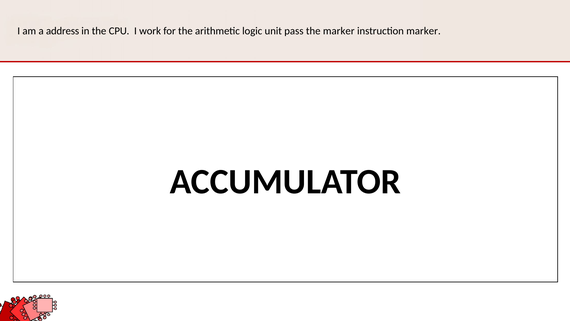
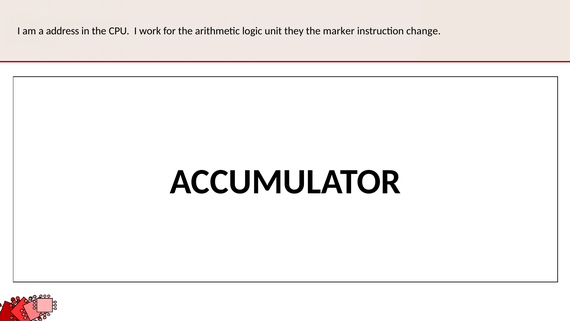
pass: pass -> they
instruction marker: marker -> change
